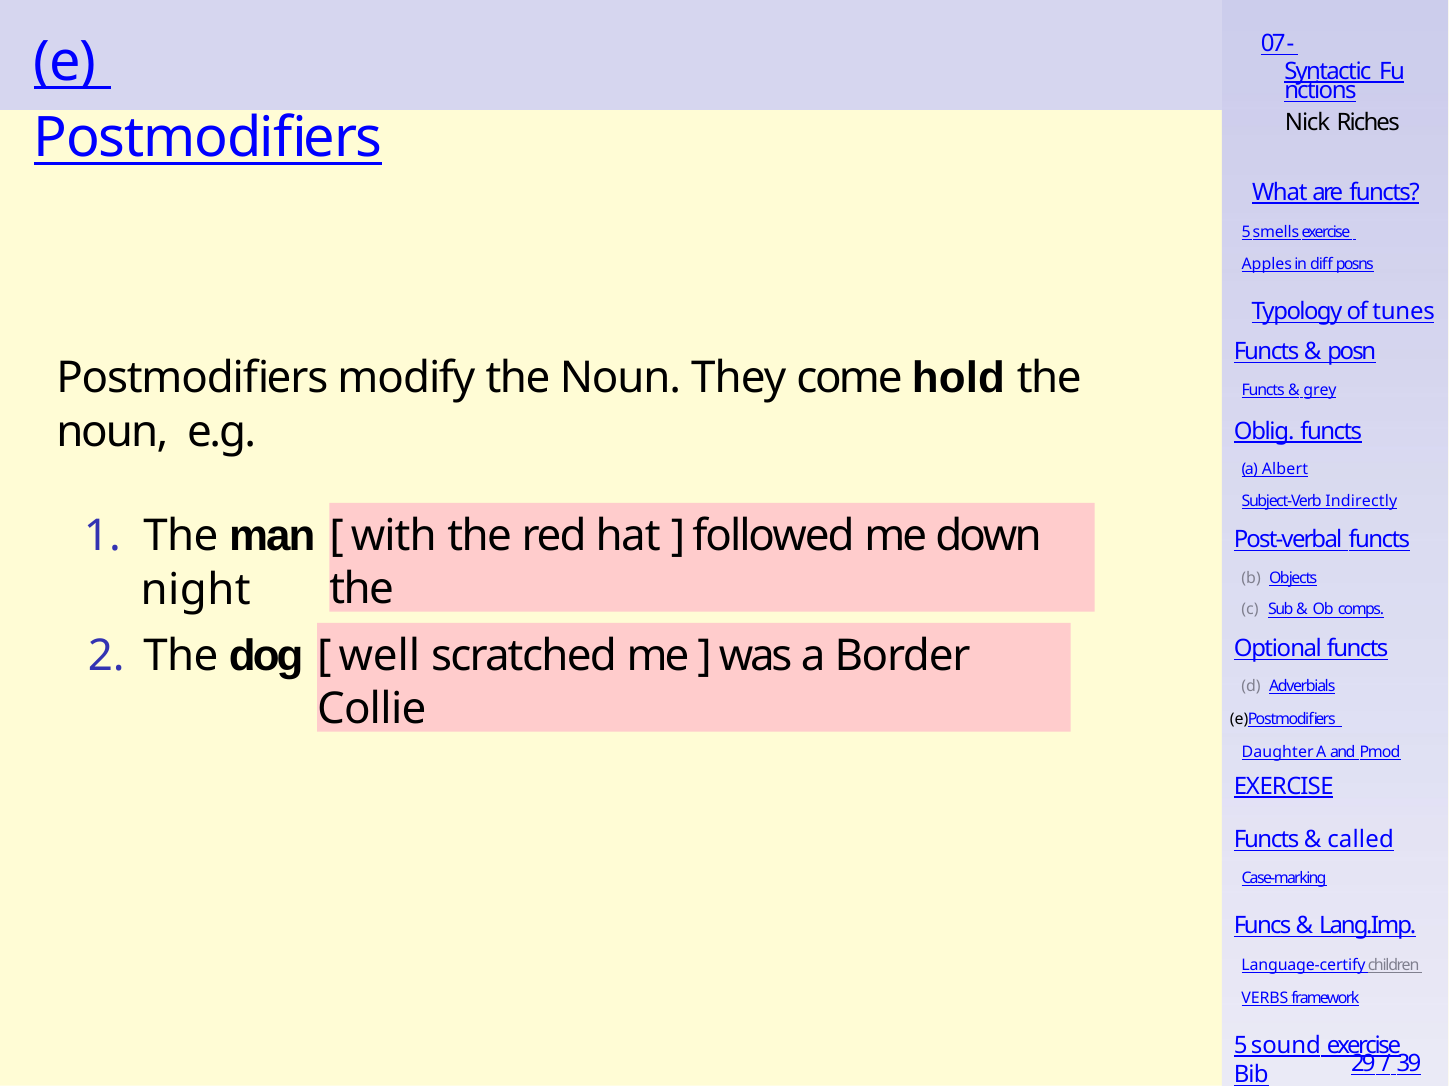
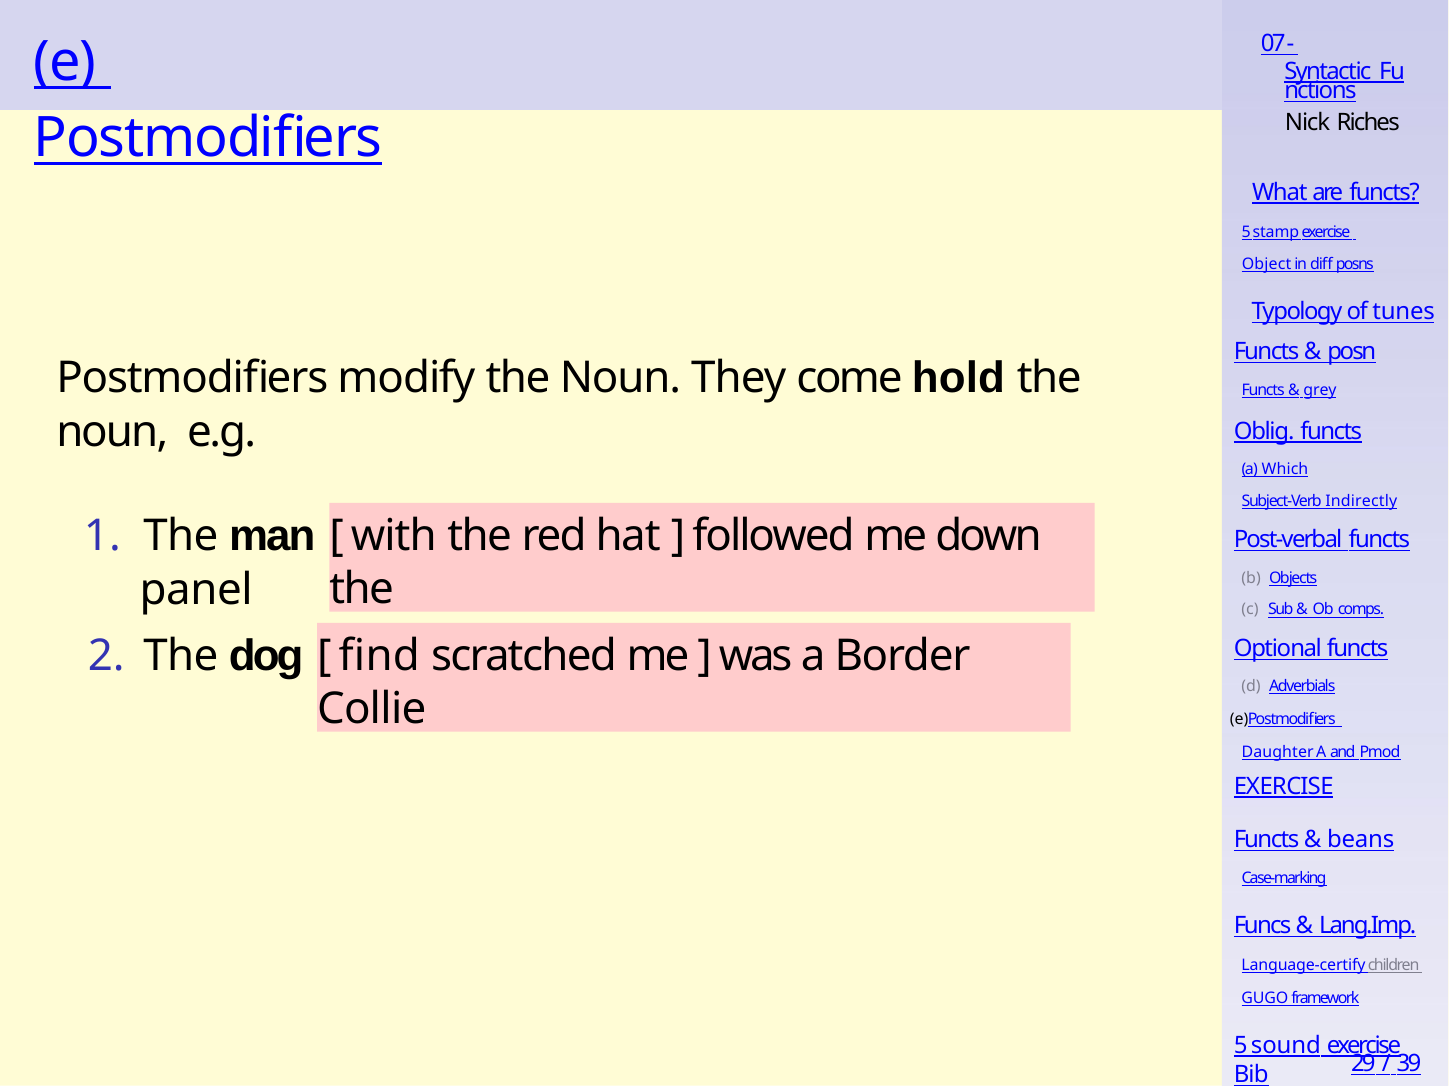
smells: smells -> stamp
Apples: Apples -> Object
Albert: Albert -> Which
night: night -> panel
well: well -> find
called: called -> beans
VERBS: VERBS -> GUGO
